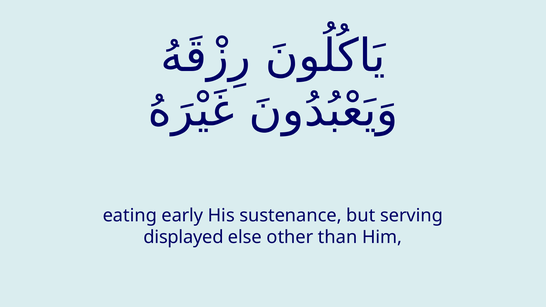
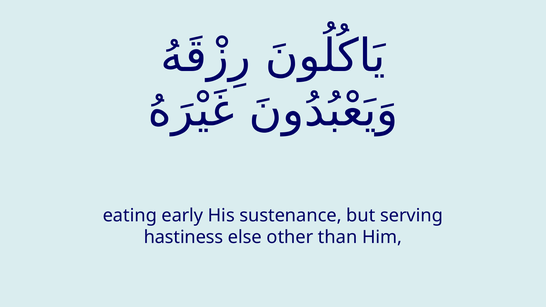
displayed: displayed -> hastiness
